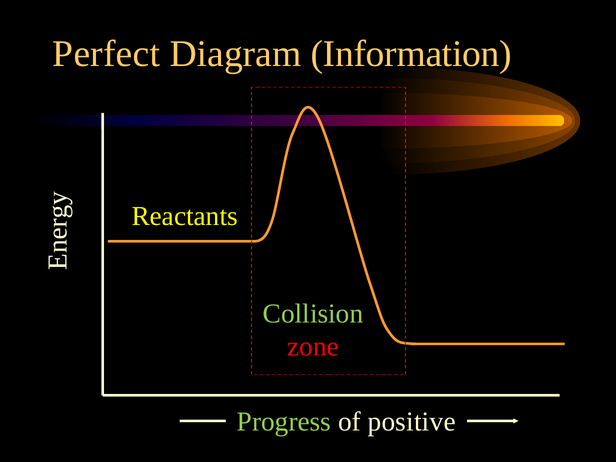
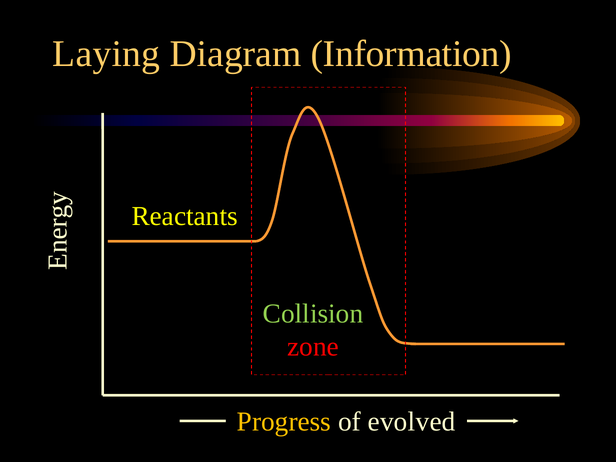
Perfect: Perfect -> Laying
Progress colour: light green -> yellow
positive: positive -> evolved
